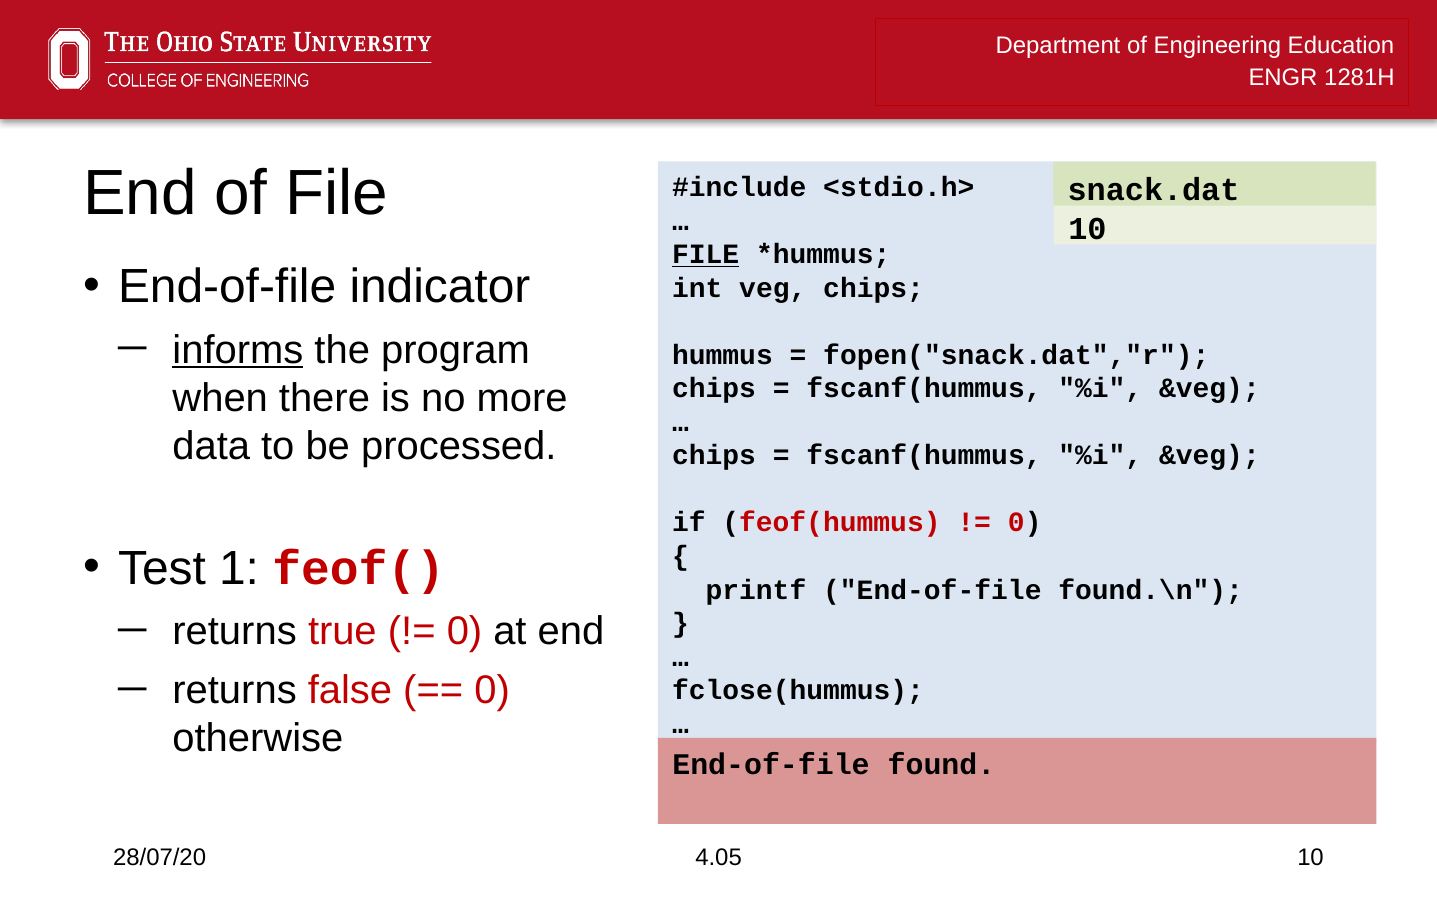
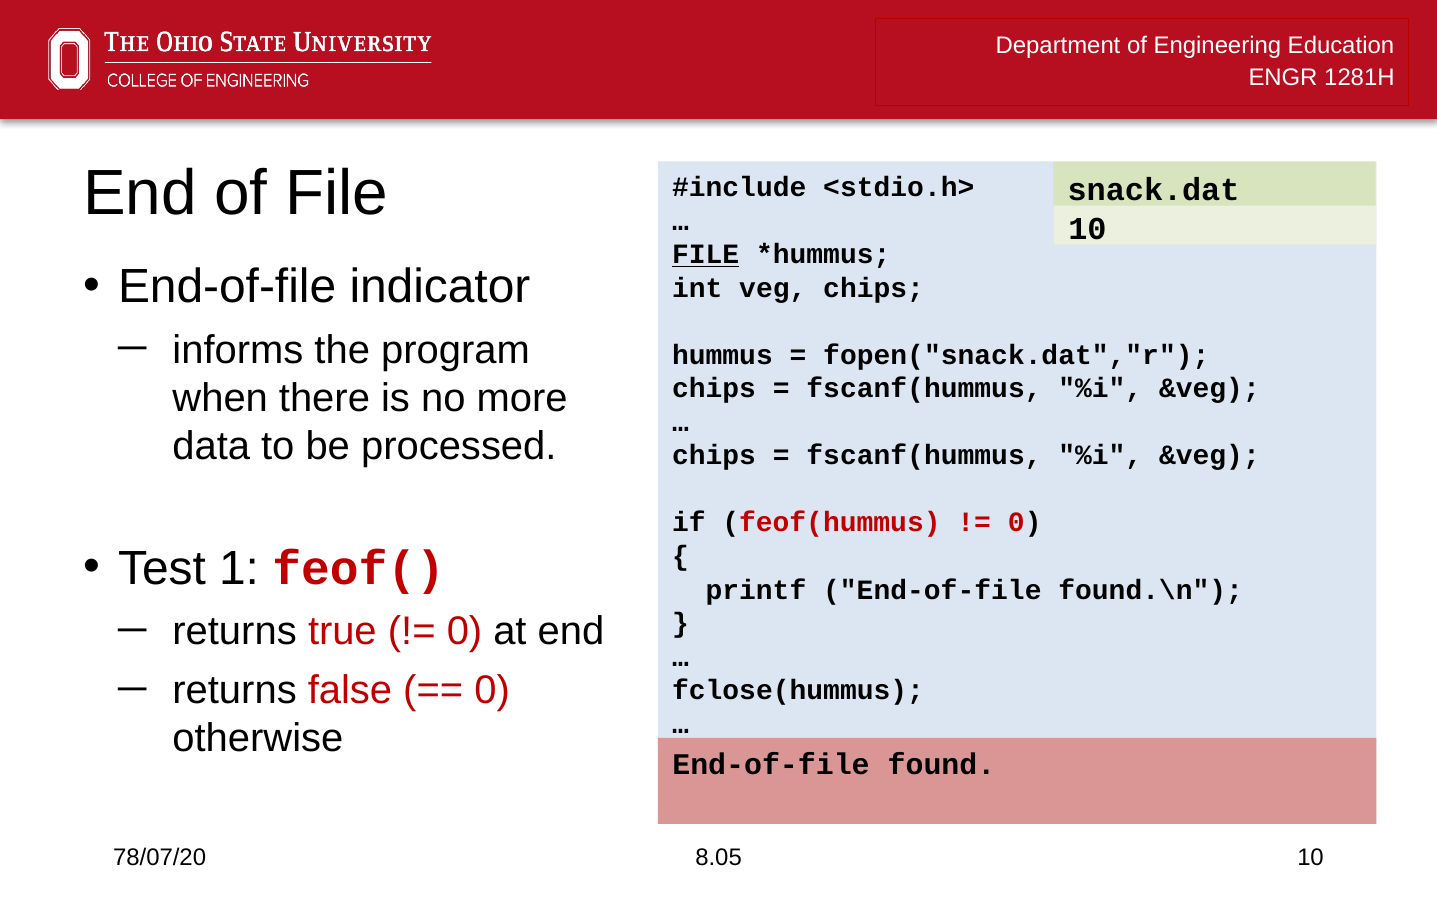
informs underline: present -> none
28/07/20: 28/07/20 -> 78/07/20
4.05: 4.05 -> 8.05
